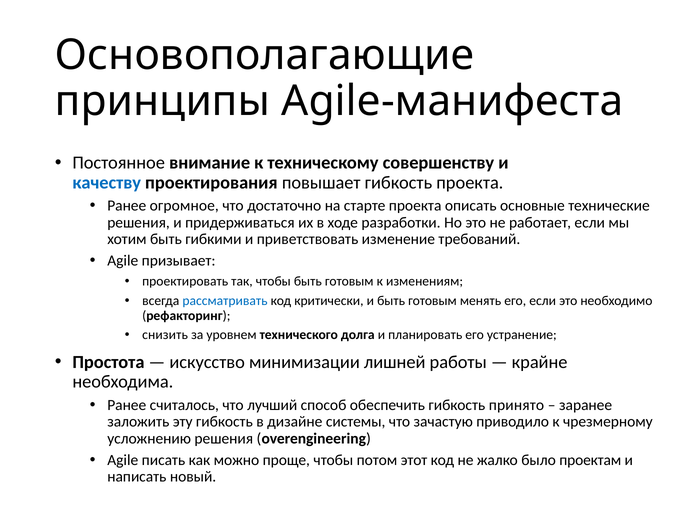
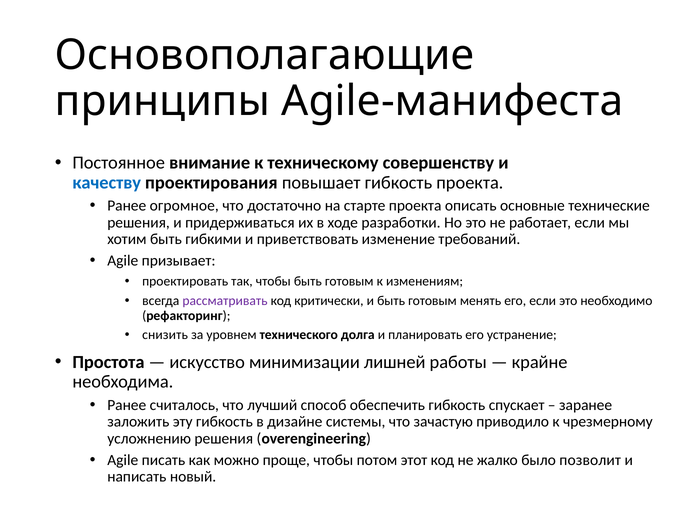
рассматривать colour: blue -> purple
принято: принято -> спускает
проектам: проектам -> позволит
